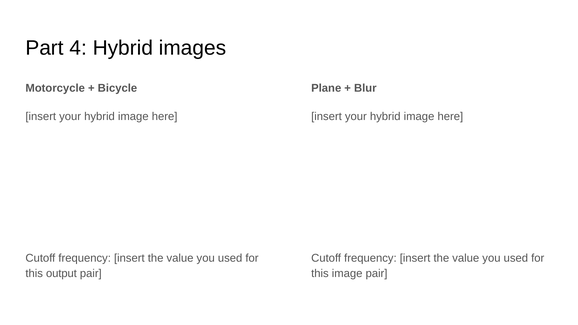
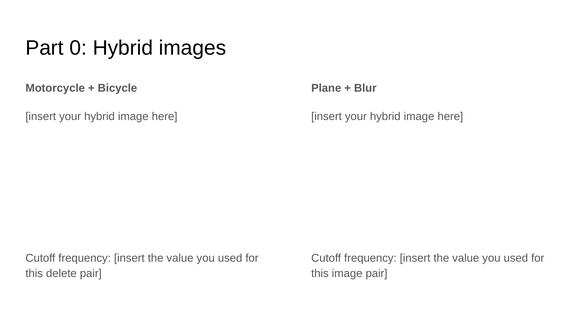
4: 4 -> 0
output: output -> delete
